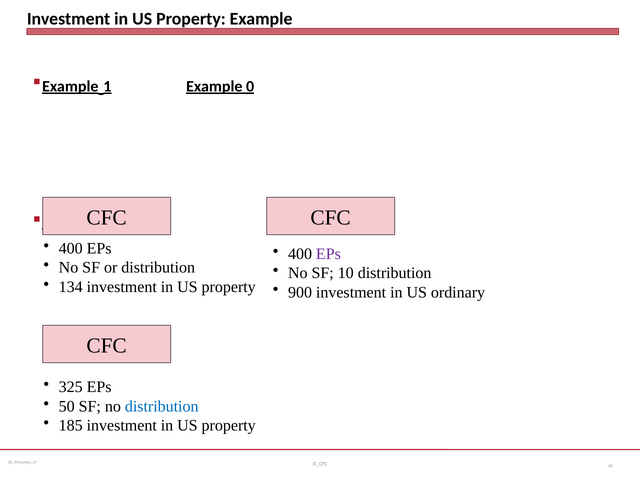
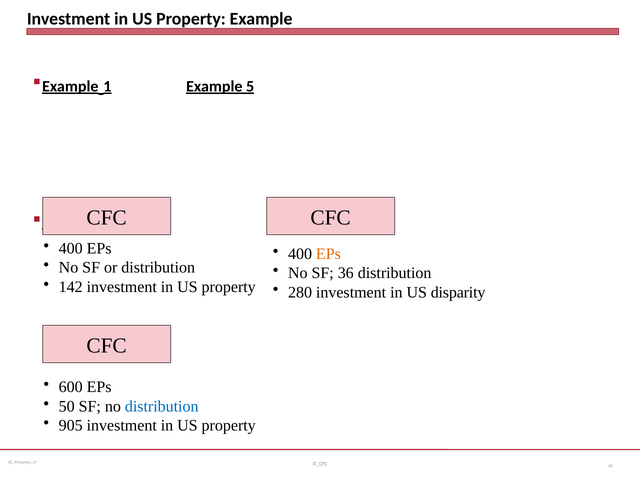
0: 0 -> 5
EPs at (328, 254) colour: purple -> orange
10: 10 -> 36
134: 134 -> 142
900: 900 -> 280
ordinary: ordinary -> disparity
325: 325 -> 600
185: 185 -> 905
